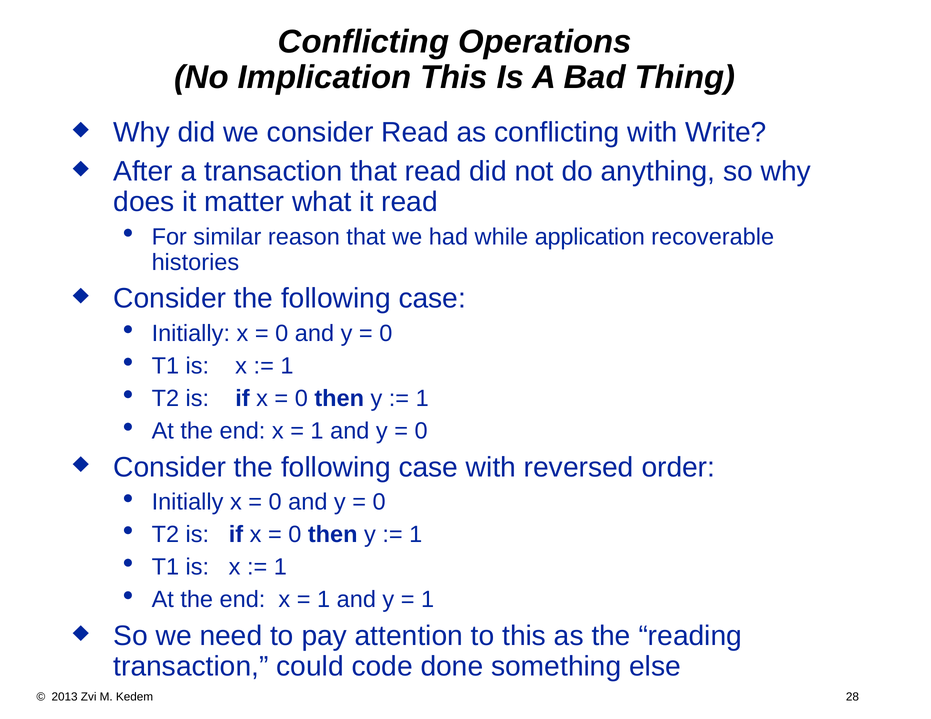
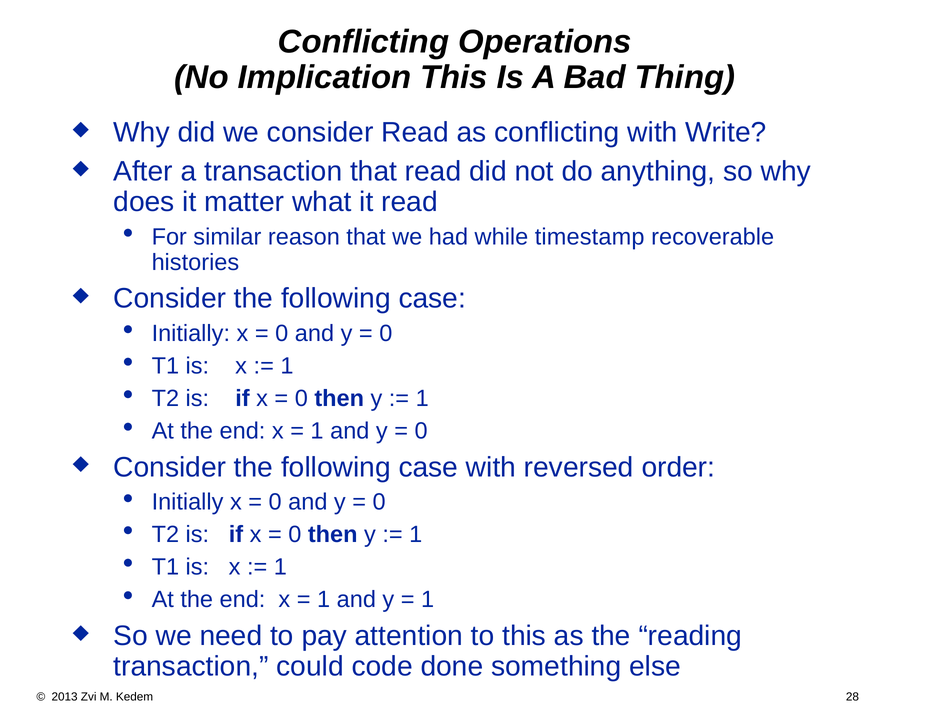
application: application -> timestamp
